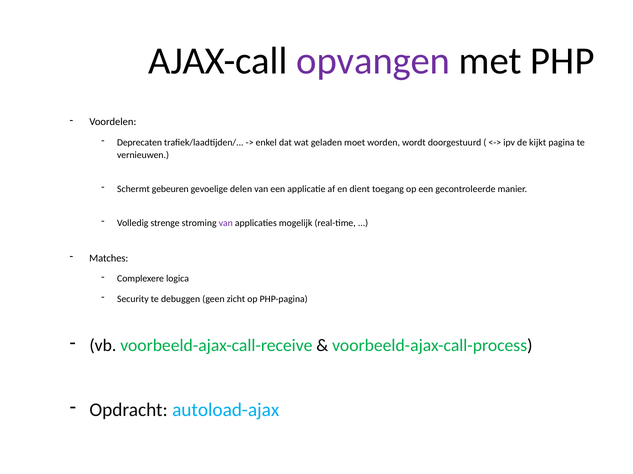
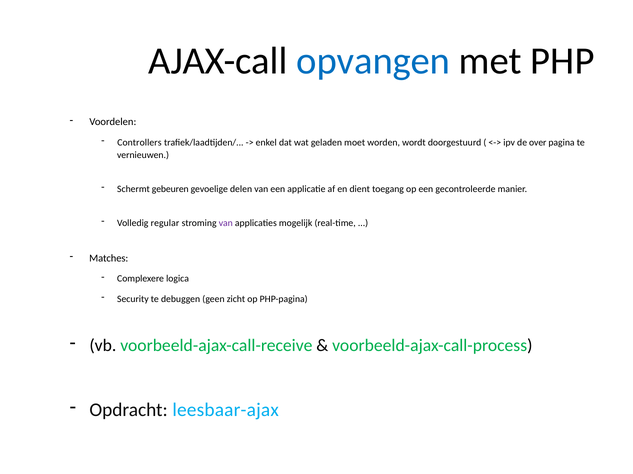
opvangen colour: purple -> blue
Deprecaten: Deprecaten -> Controllers
kijkt: kijkt -> over
strenge: strenge -> regular
autoload-ajax: autoload-ajax -> leesbaar-ajax
